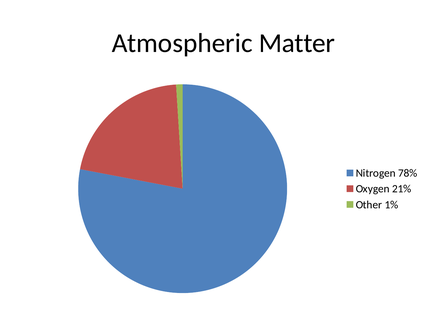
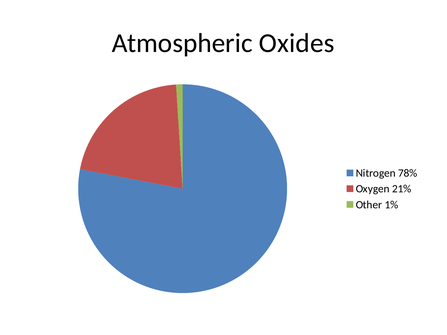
Matter: Matter -> Oxides
